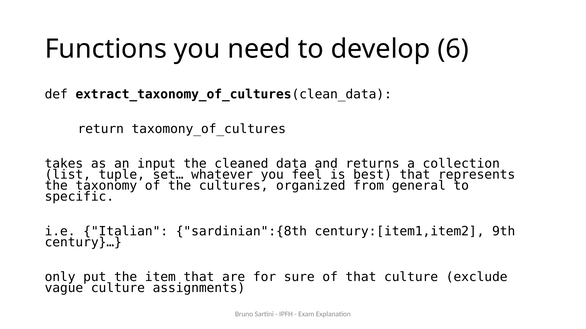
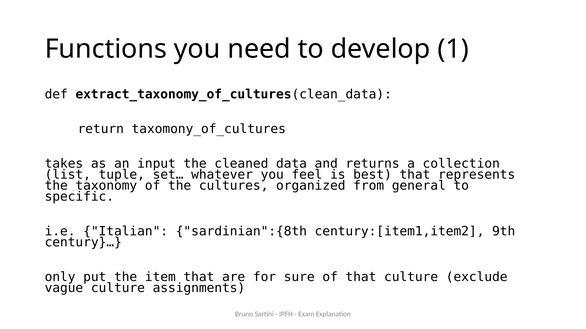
6: 6 -> 1
